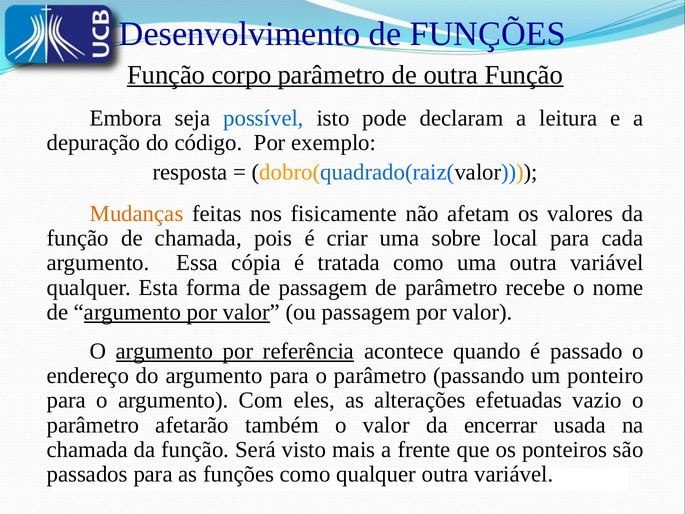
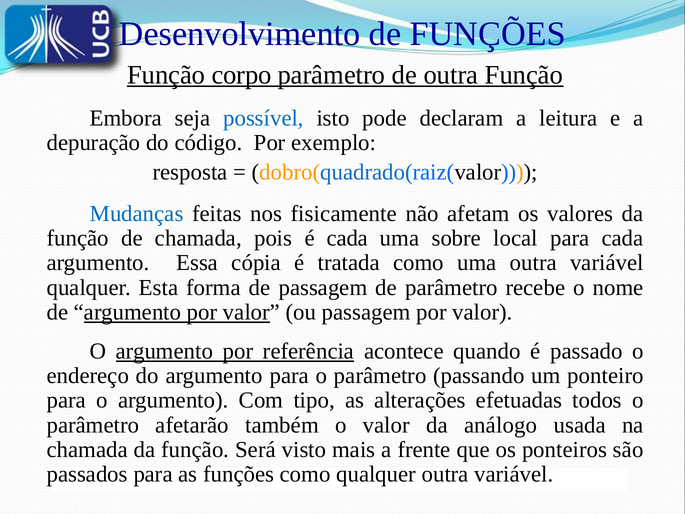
Mudanças colour: orange -> blue
é criar: criar -> cada
eles: eles -> tipo
vazio: vazio -> todos
encerrar: encerrar -> análogo
